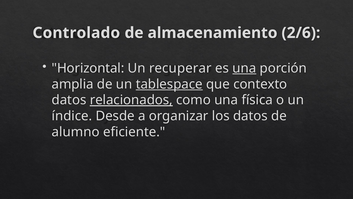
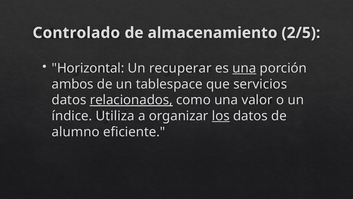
2/6: 2/6 -> 2/5
amplia: amplia -> ambos
tablespace underline: present -> none
contexto: contexto -> servicios
física: física -> valor
Desde: Desde -> Utiliza
los underline: none -> present
